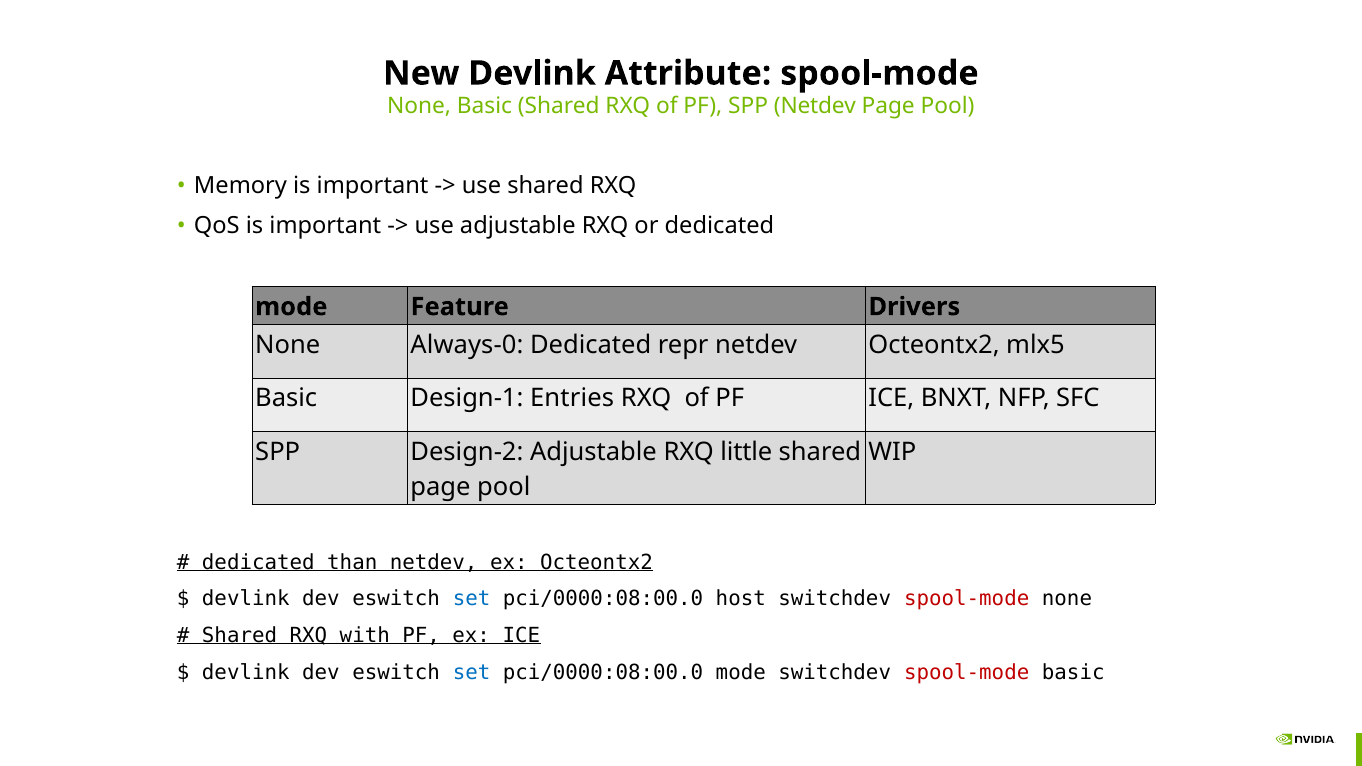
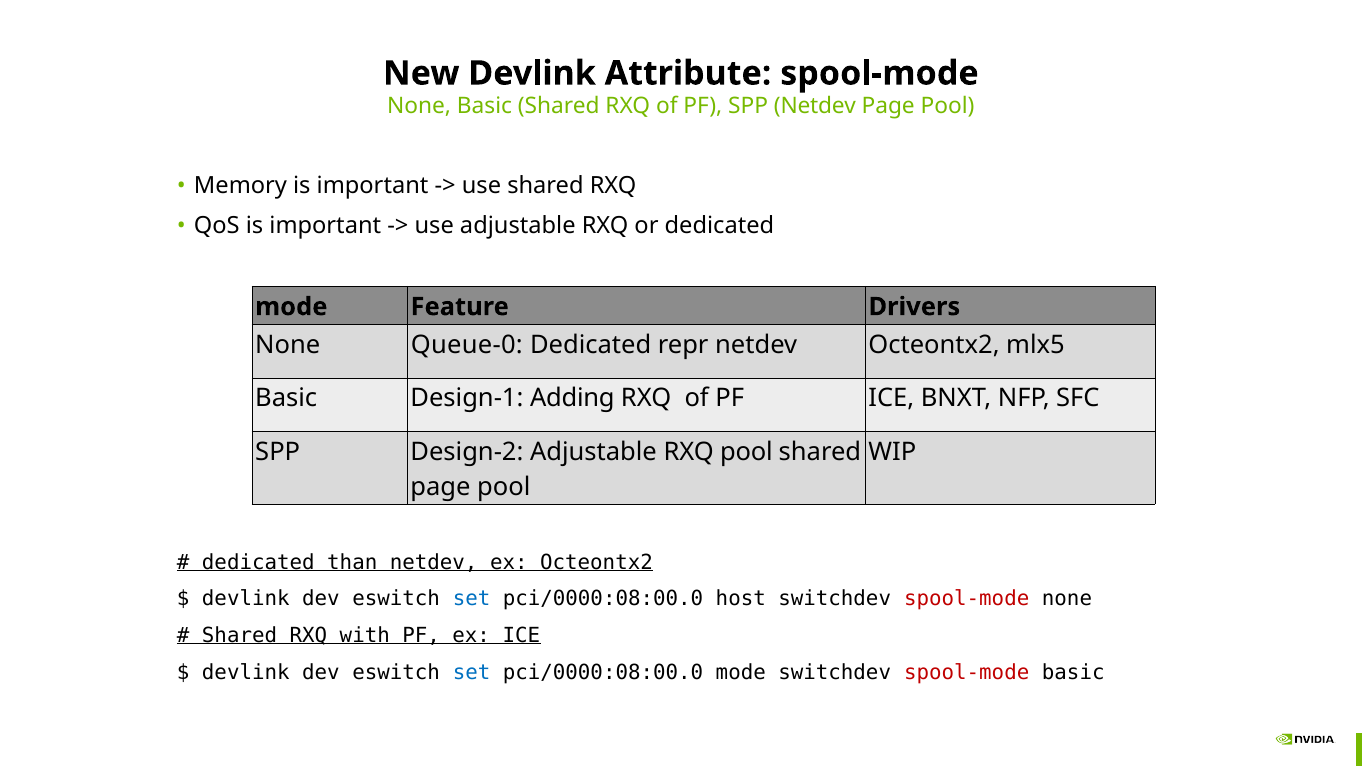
Always-0: Always-0 -> Queue-0
Entries: Entries -> Adding
RXQ little: little -> pool
